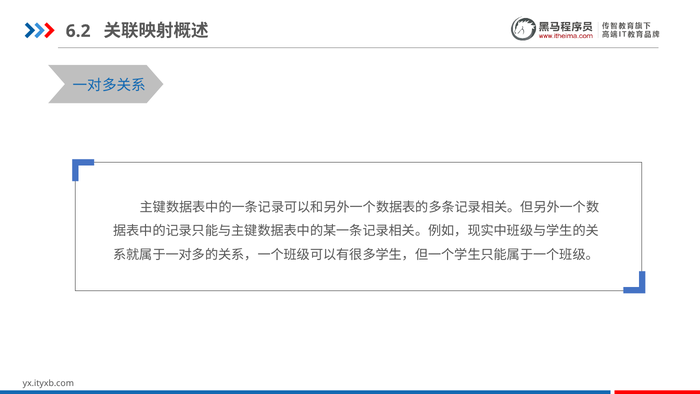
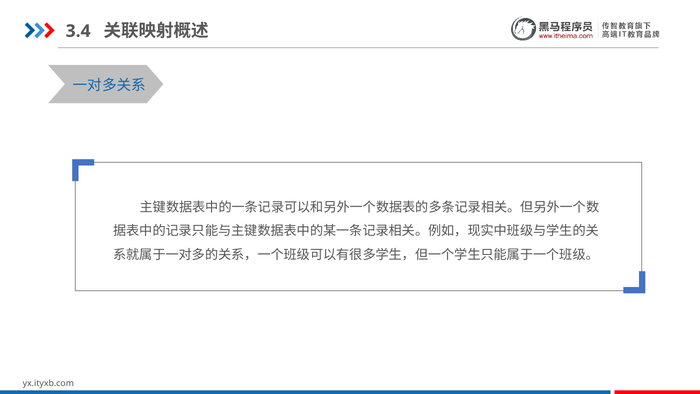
6.2: 6.2 -> 3.4
